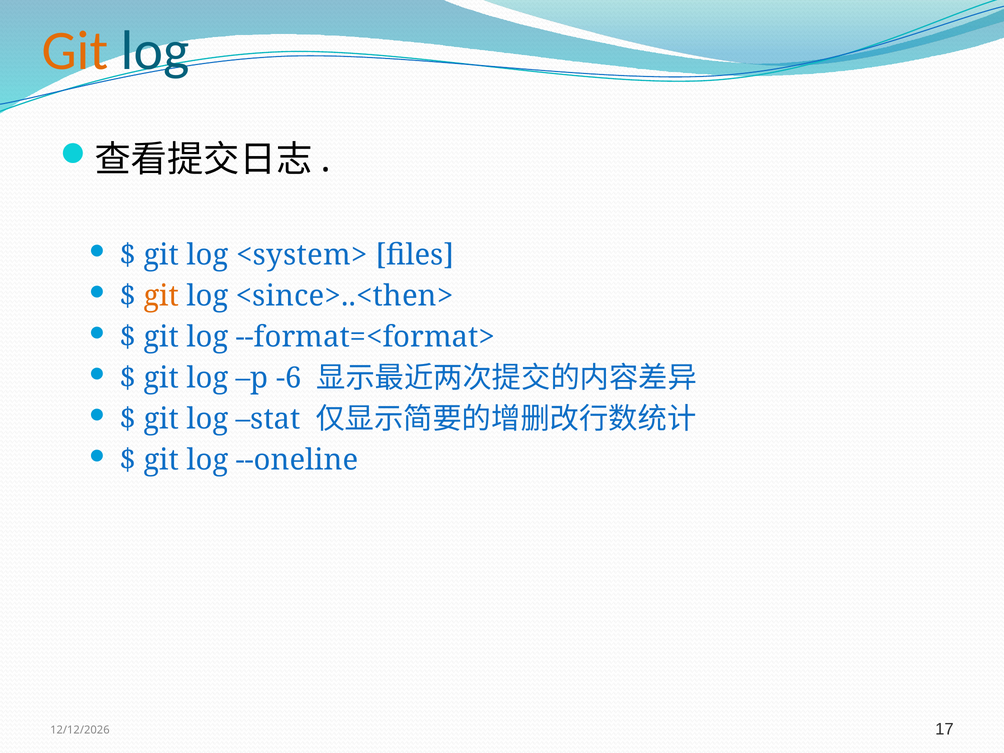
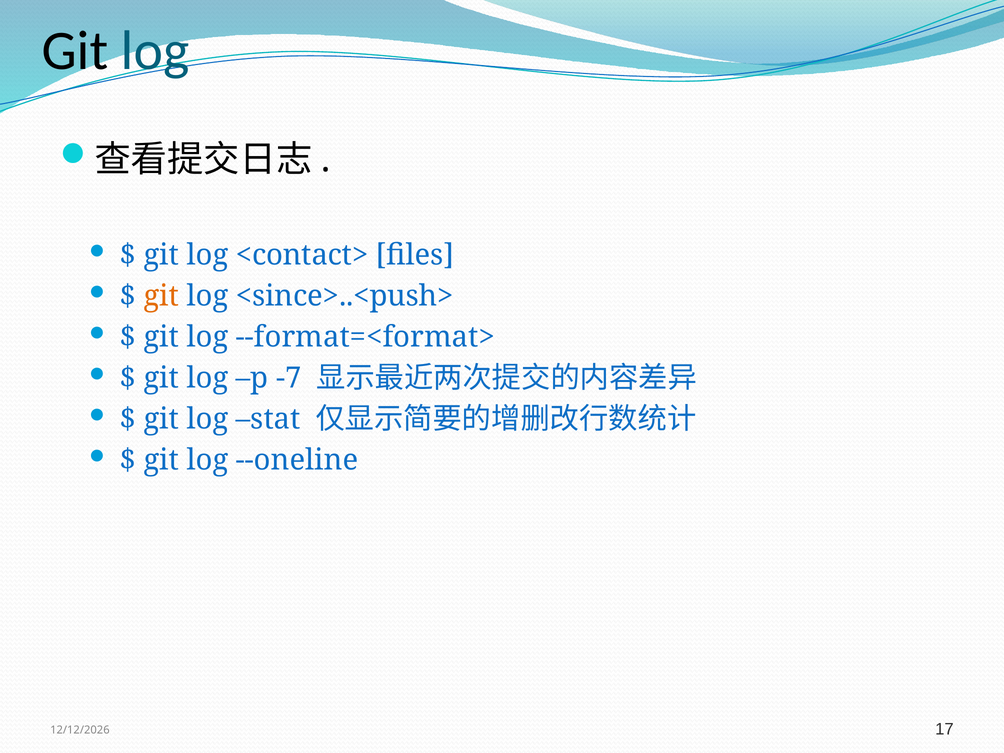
Git at (75, 51) colour: orange -> black
<system>: <system> -> <contact>
<since>..<then>: <since>..<then> -> <since>..<push>
-6: -6 -> -7
